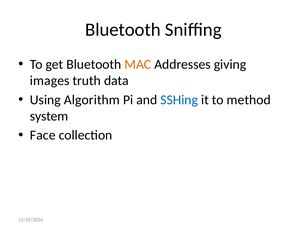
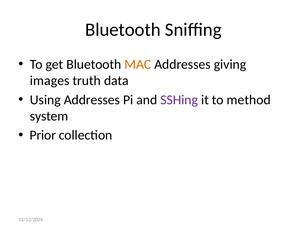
Using Algorithm: Algorithm -> Addresses
SSHing colour: blue -> purple
Face: Face -> Prior
